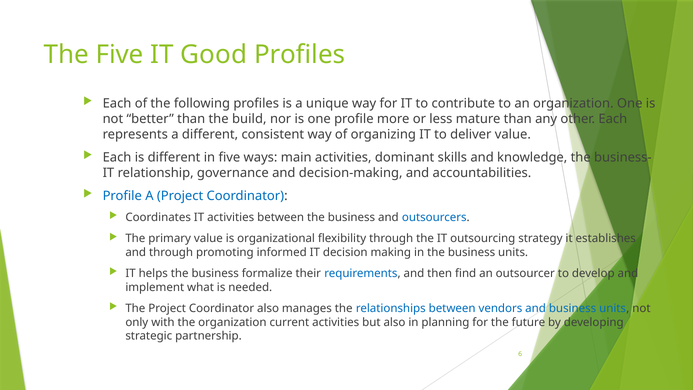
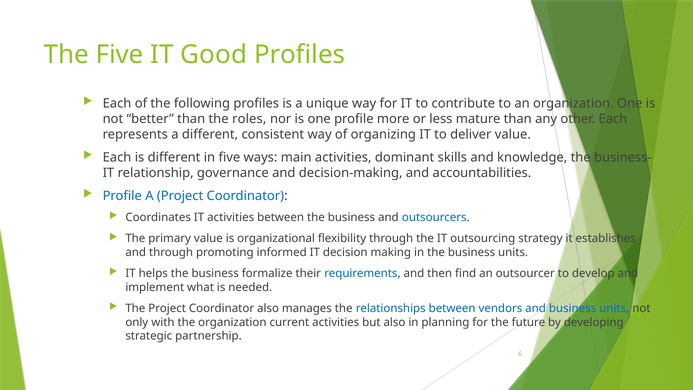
build: build -> roles
